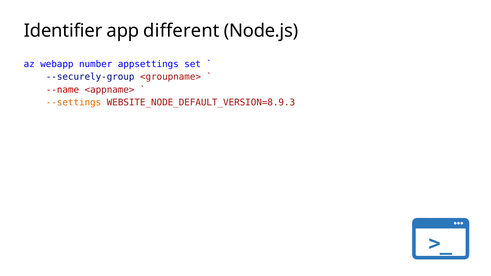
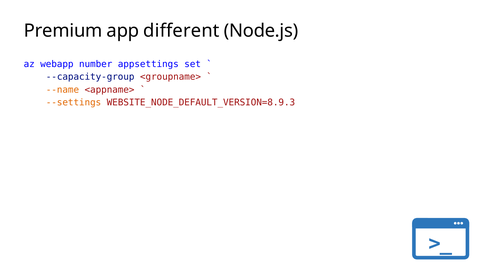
Identifier: Identifier -> Premium
--securely-group: --securely-group -> --capacity-group
--name colour: red -> orange
